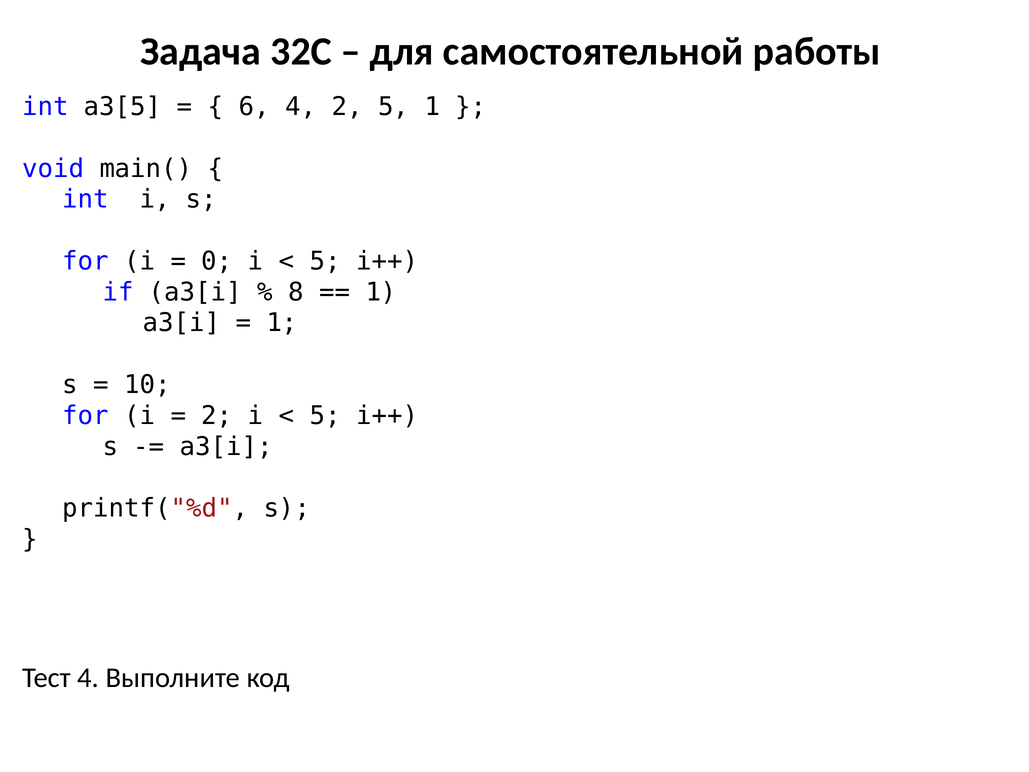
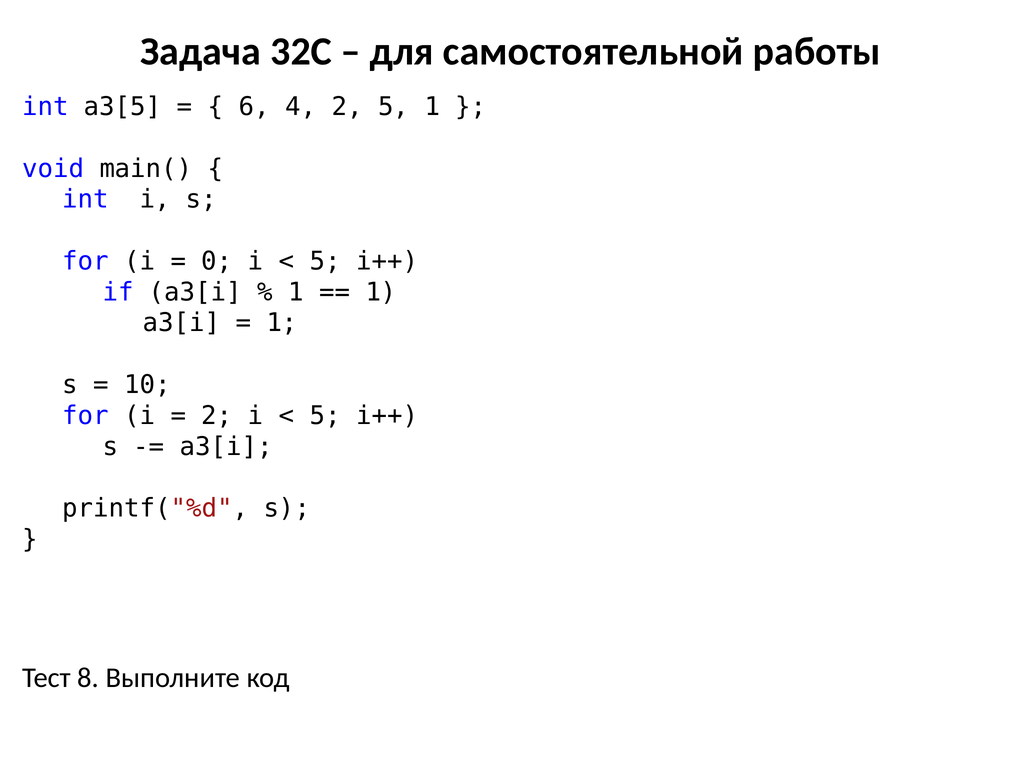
8 at (296, 292): 8 -> 1
Тест 4: 4 -> 8
